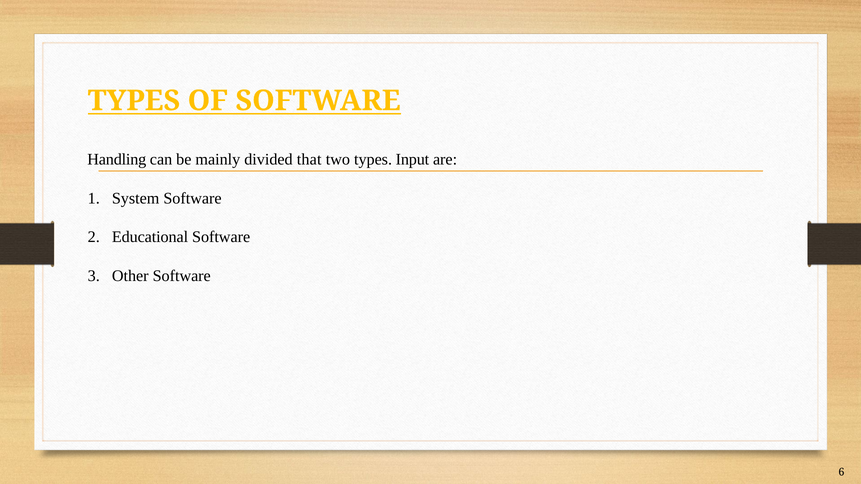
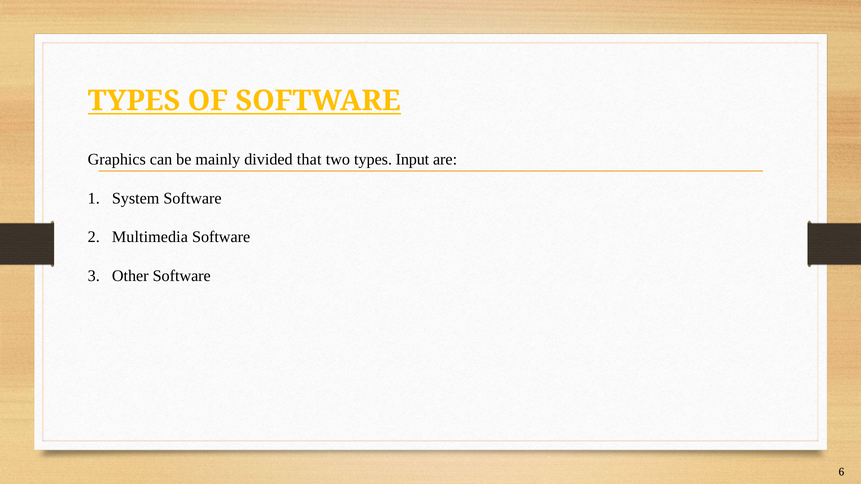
Handling: Handling -> Graphics
Educational: Educational -> Multimedia
